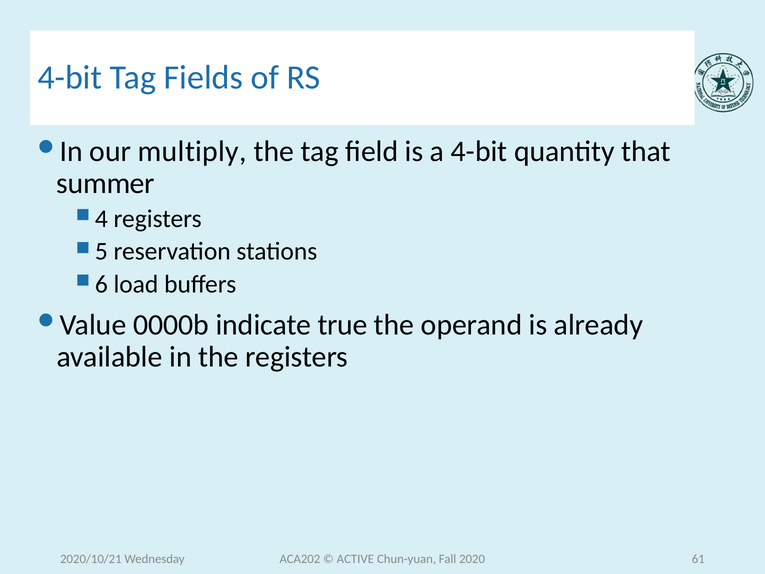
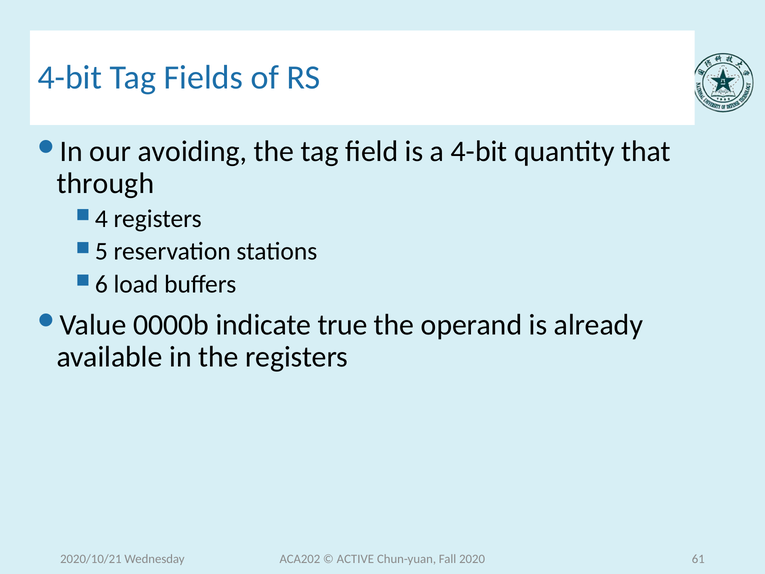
multiply: multiply -> avoiding
summer: summer -> through
